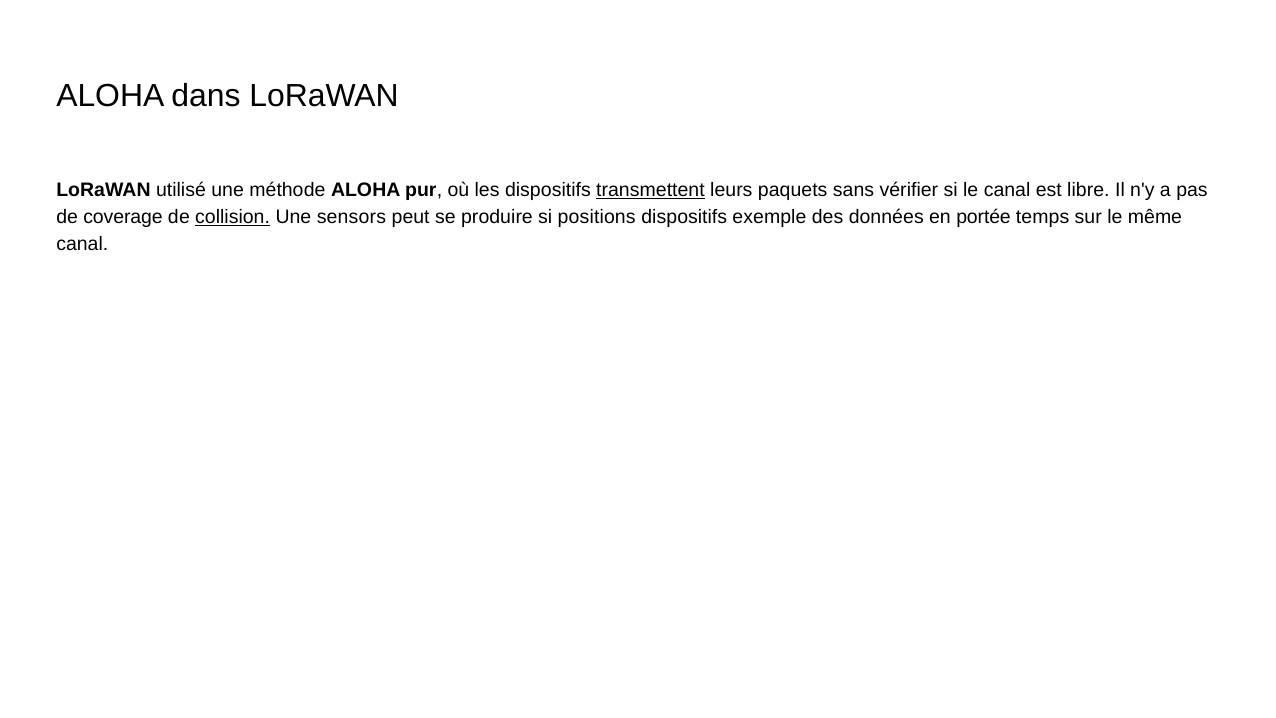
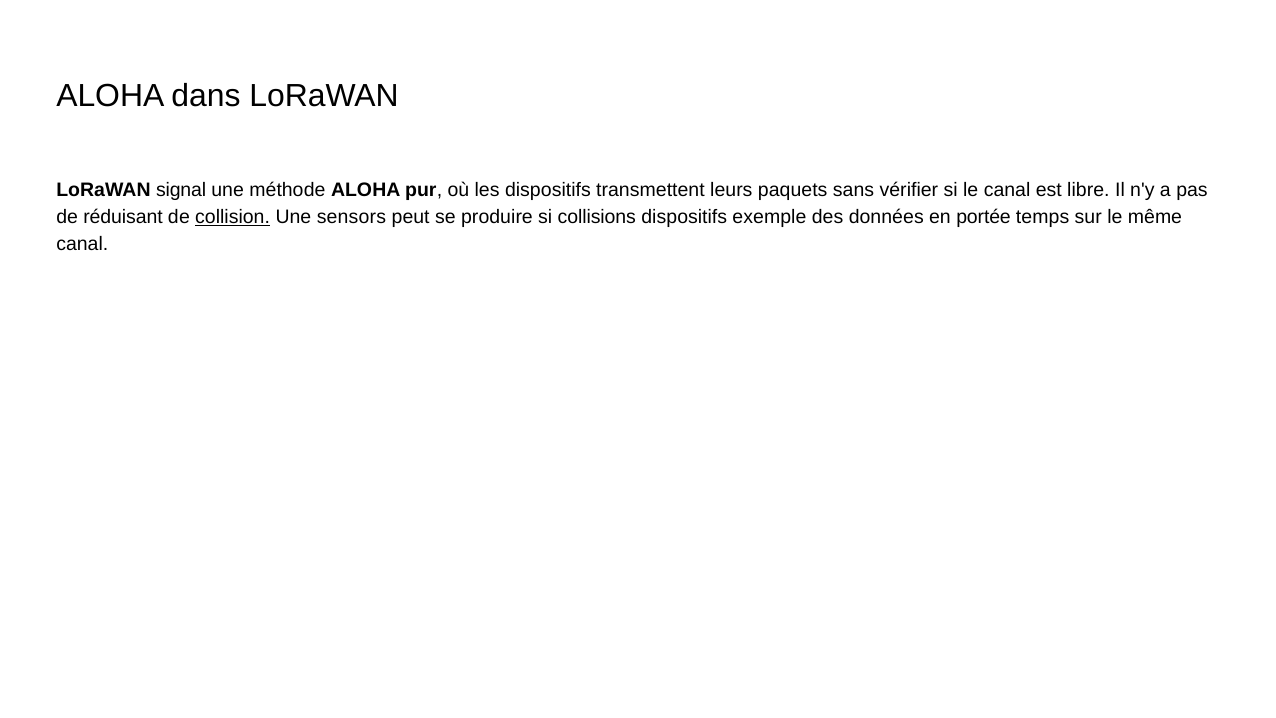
utilisé: utilisé -> signal
transmettent underline: present -> none
coverage: coverage -> réduisant
positions: positions -> collisions
